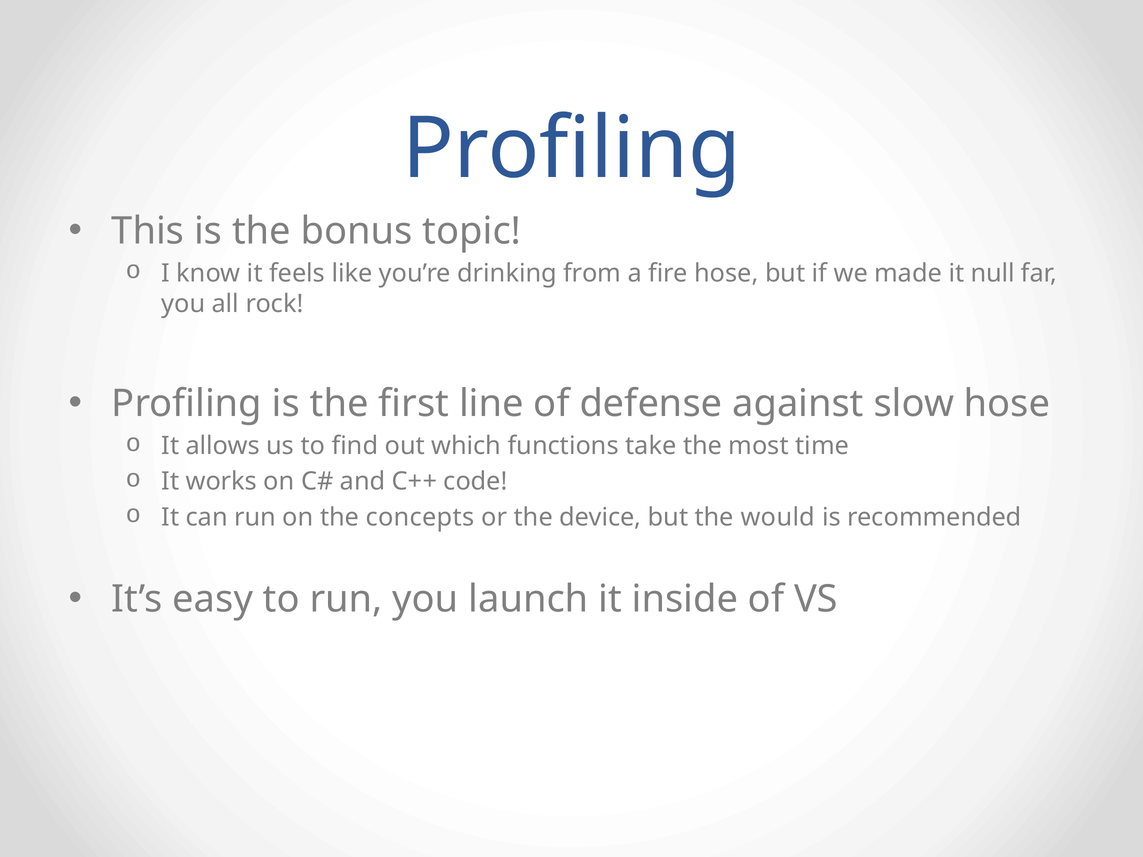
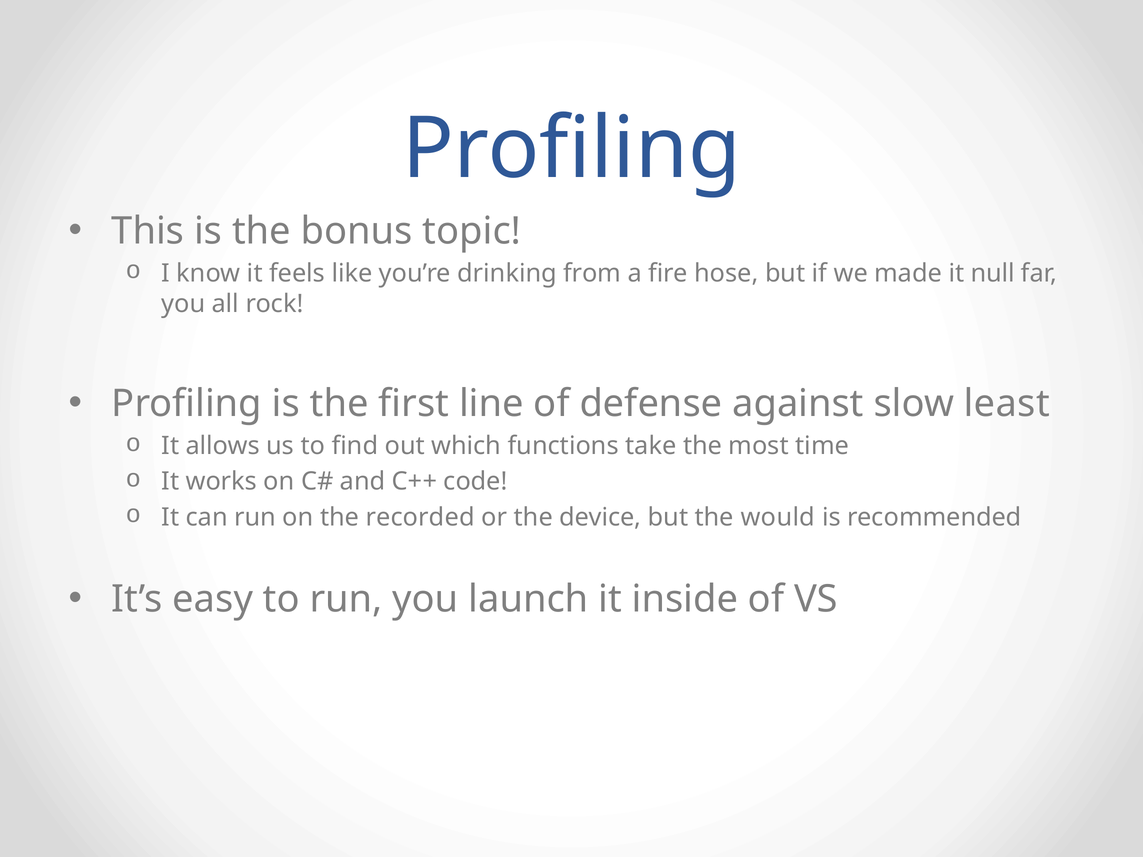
slow hose: hose -> least
concepts: concepts -> recorded
